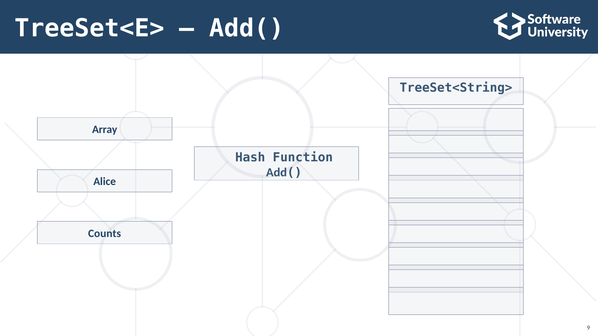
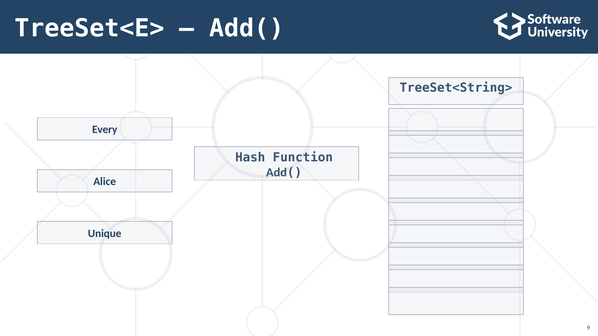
Array: Array -> Every
Counts: Counts -> Unique
